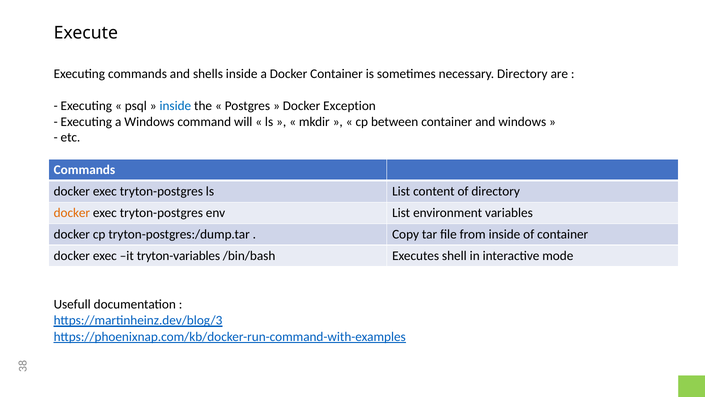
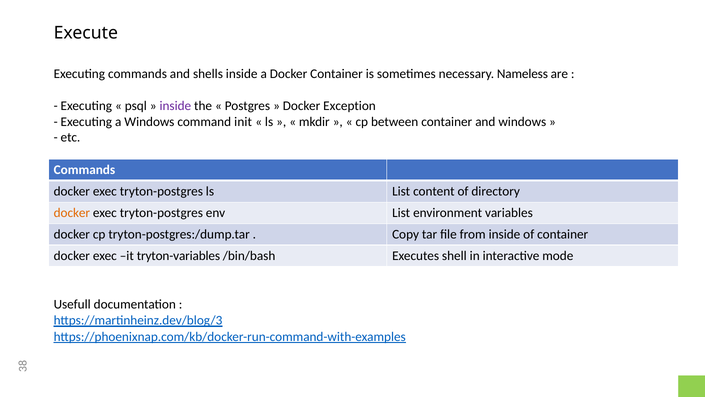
necessary Directory: Directory -> Nameless
inside at (175, 106) colour: blue -> purple
will: will -> init
